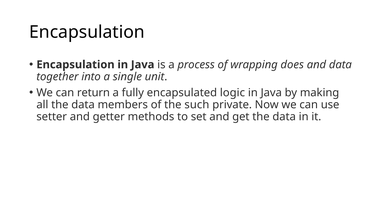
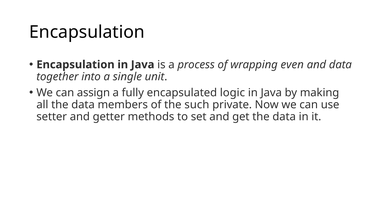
does: does -> even
return: return -> assign
